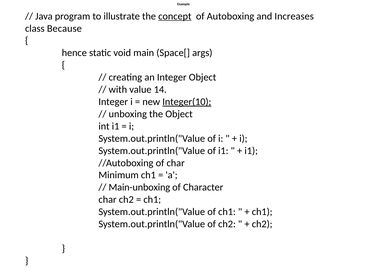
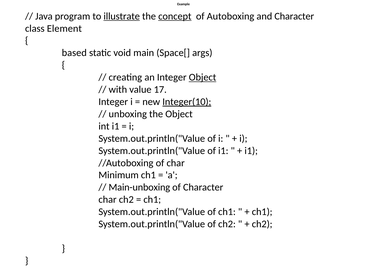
illustrate underline: none -> present
and Increases: Increases -> Character
Because: Because -> Element
hence: hence -> based
Object at (203, 77) underline: none -> present
14: 14 -> 17
